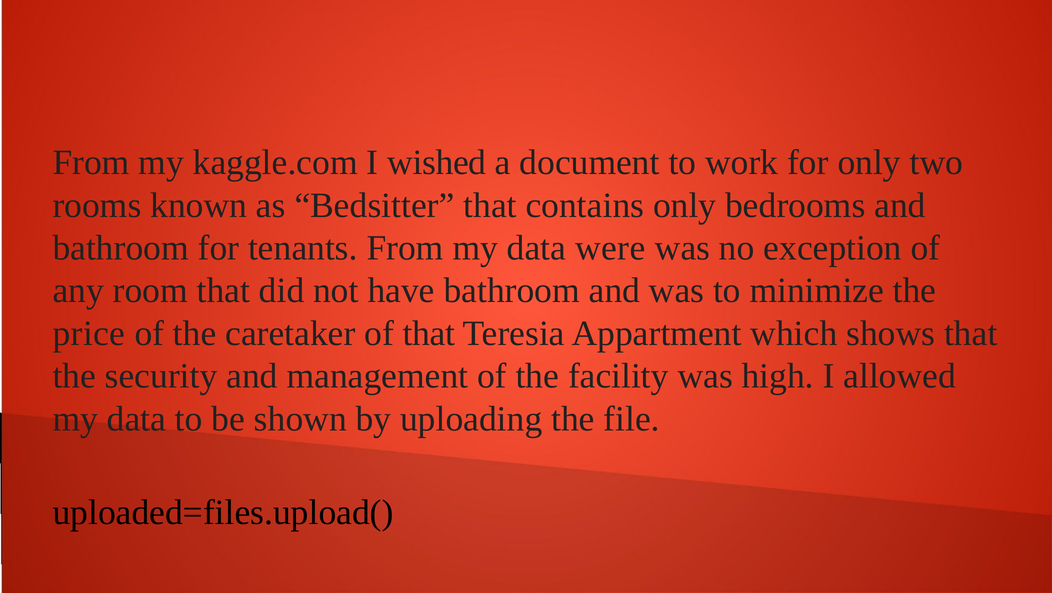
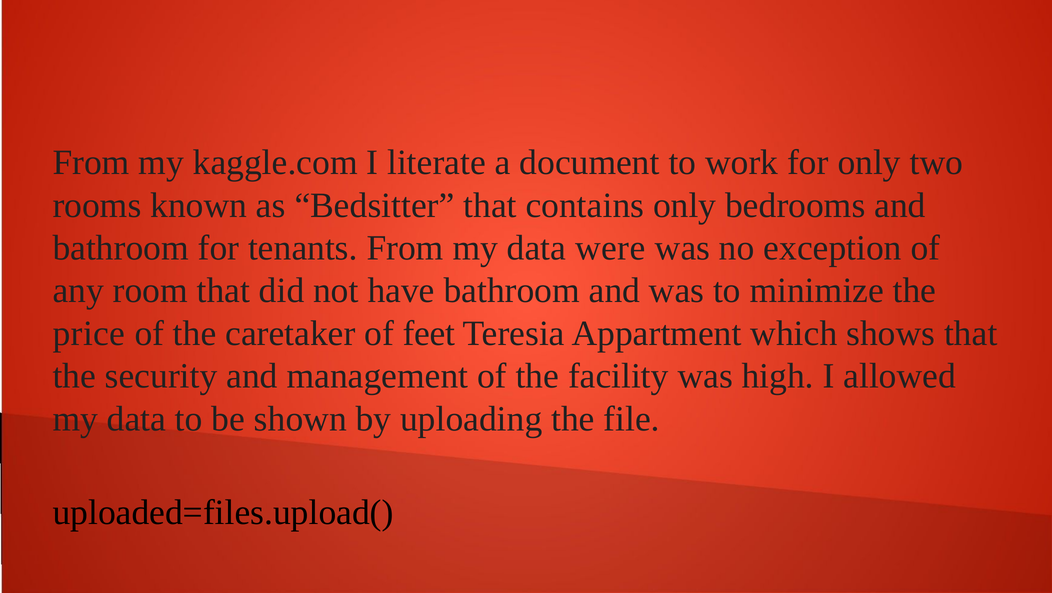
wished: wished -> literate
of that: that -> feet
